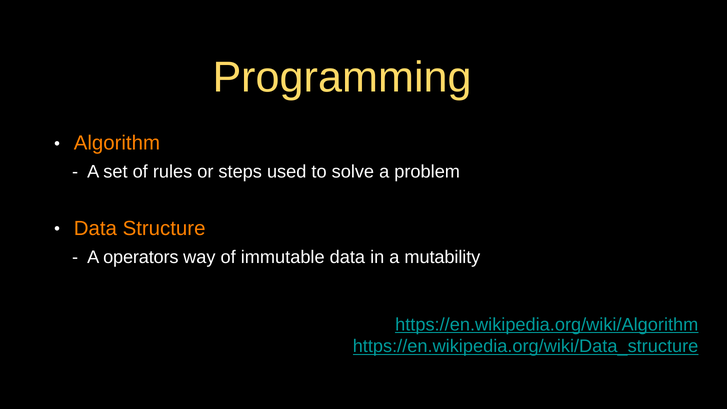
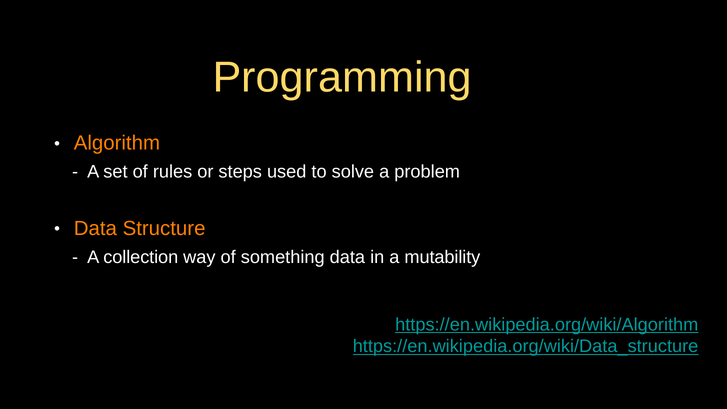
operators: operators -> collection
immutable: immutable -> something
